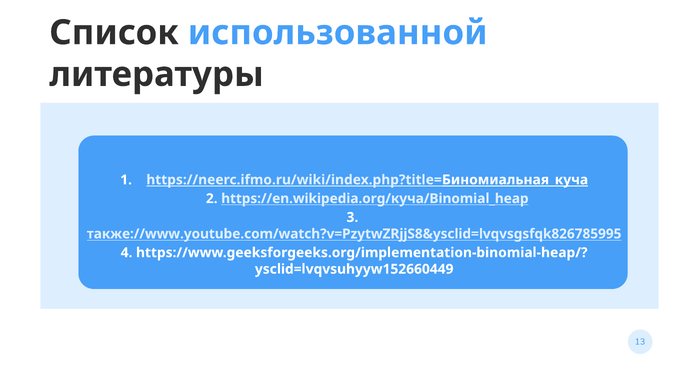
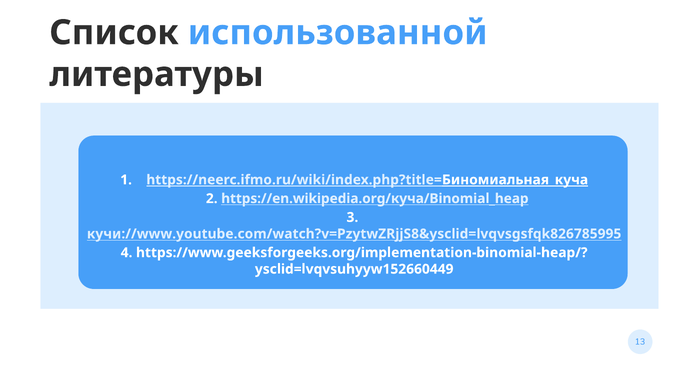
также://www.youtube.com/watch?v=PzytwZRjjS8&ysclid=lvqvsgsfqk826785995: также://www.youtube.com/watch?v=PzytwZRjjS8&ysclid=lvqvsgsfqk826785995 -> кучи://www.youtube.com/watch?v=PzytwZRjjS8&ysclid=lvqvsgsfqk826785995
